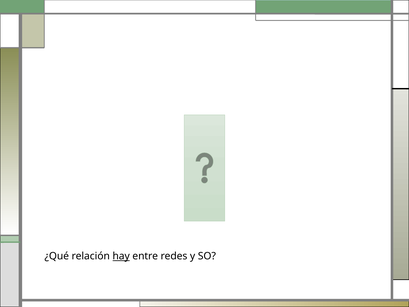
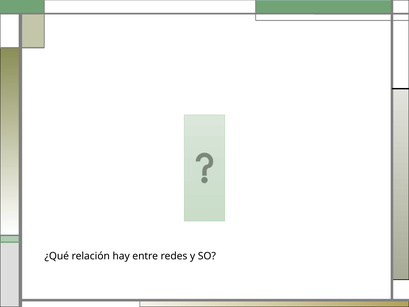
hay underline: present -> none
